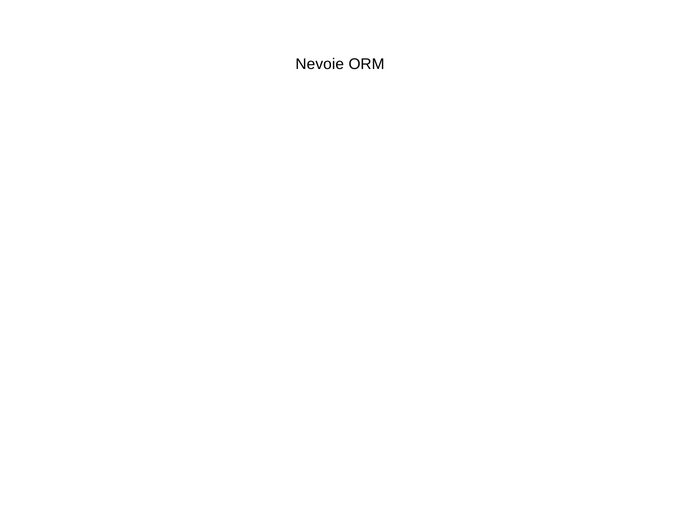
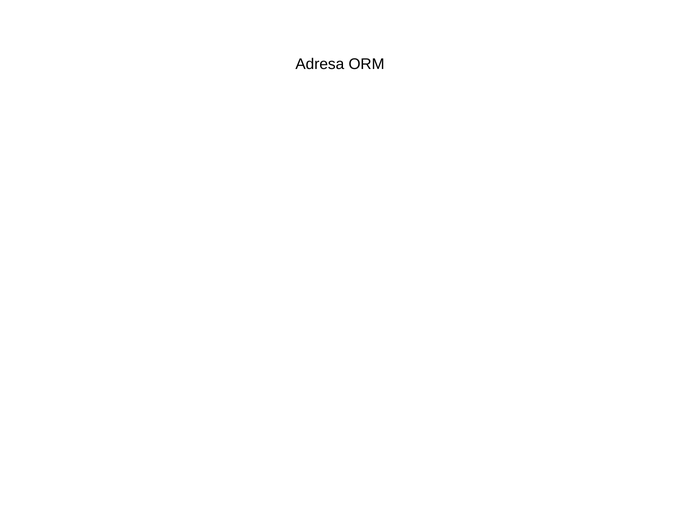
Nevoie: Nevoie -> Adresa
